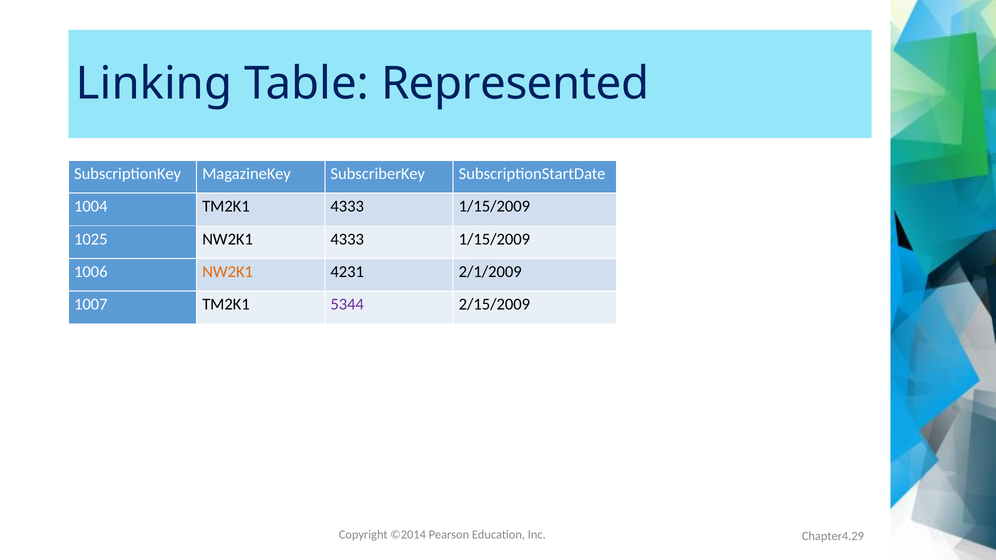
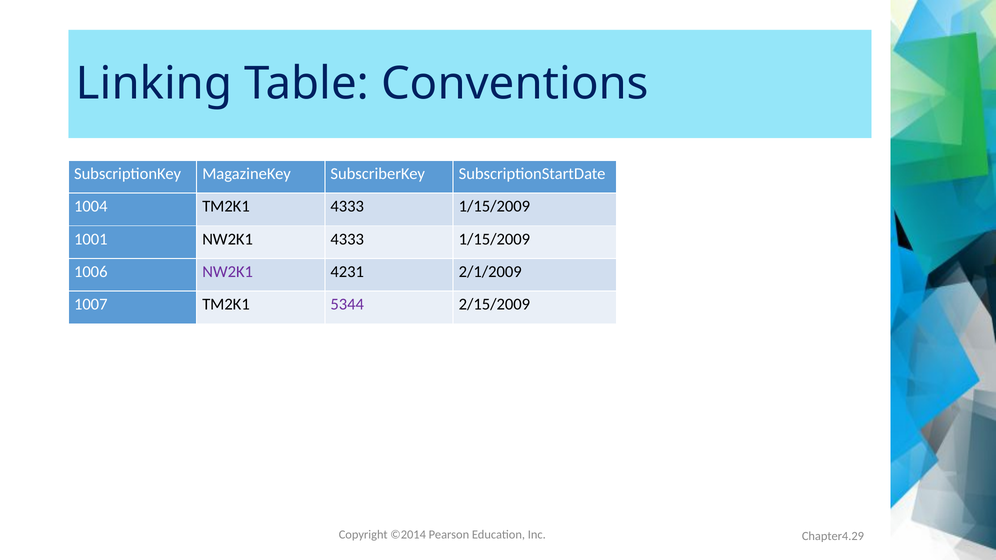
Represented: Represented -> Conventions
1025: 1025 -> 1001
NW2K1 at (228, 272) colour: orange -> purple
